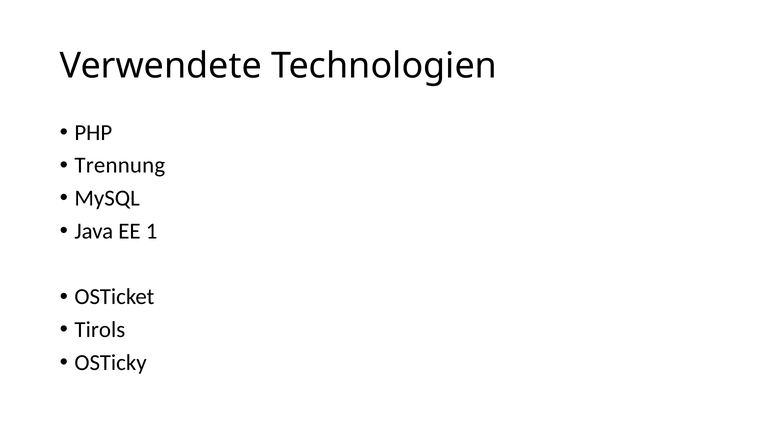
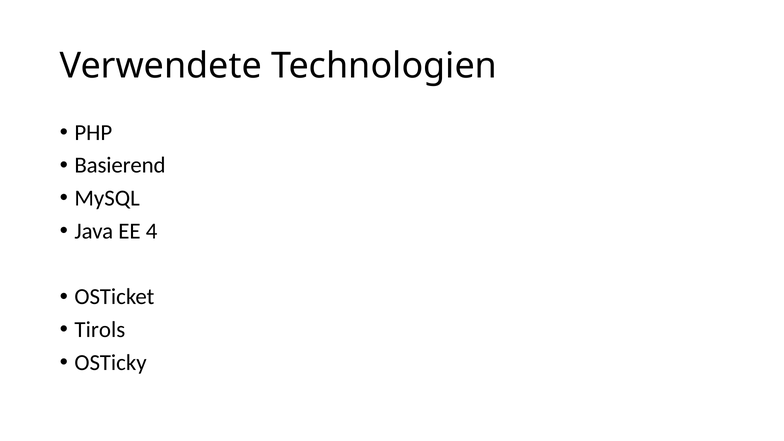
Trennung: Trennung -> Basierend
1: 1 -> 4
